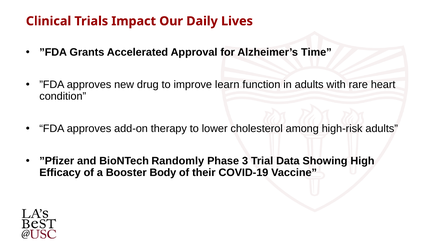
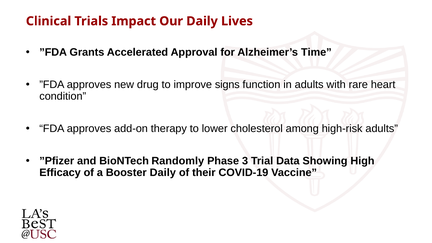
learn: learn -> signs
Booster Body: Body -> Daily
